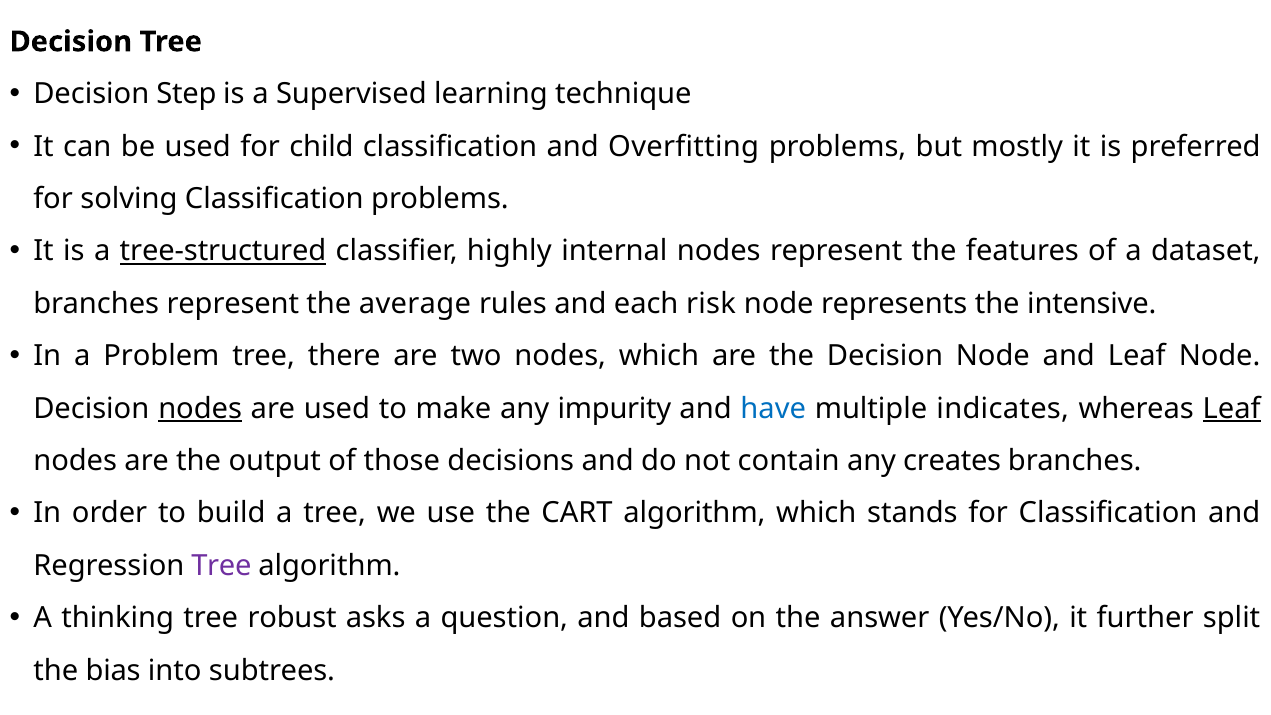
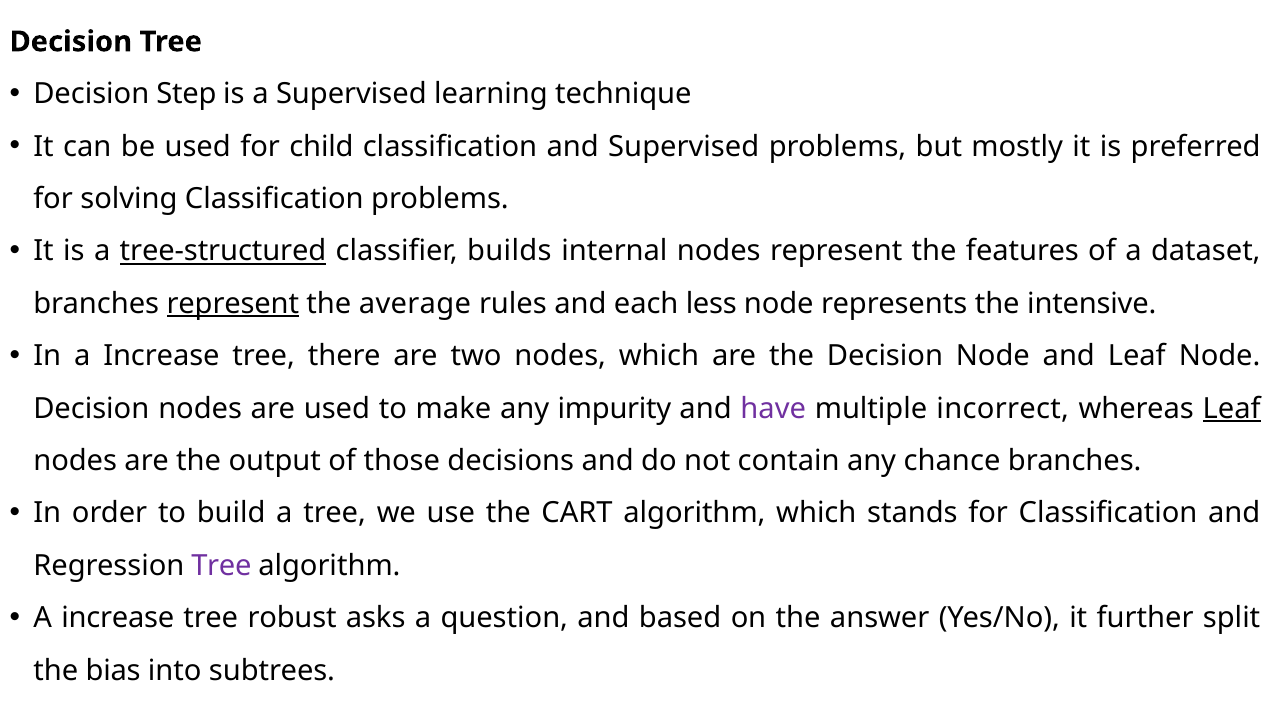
and Overfitting: Overfitting -> Supervised
highly: highly -> builds
represent at (233, 304) underline: none -> present
risk: risk -> less
In a Problem: Problem -> Increase
nodes at (200, 408) underline: present -> none
have colour: blue -> purple
indicates: indicates -> incorrect
creates: creates -> chance
thinking at (118, 618): thinking -> increase
